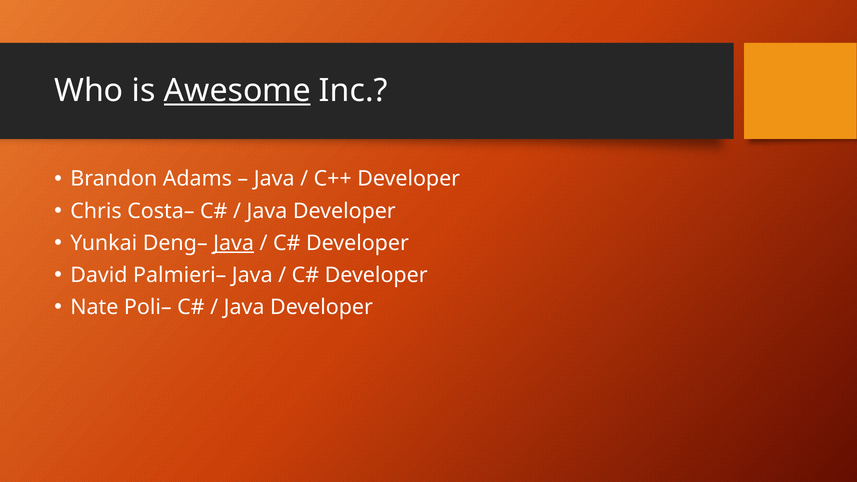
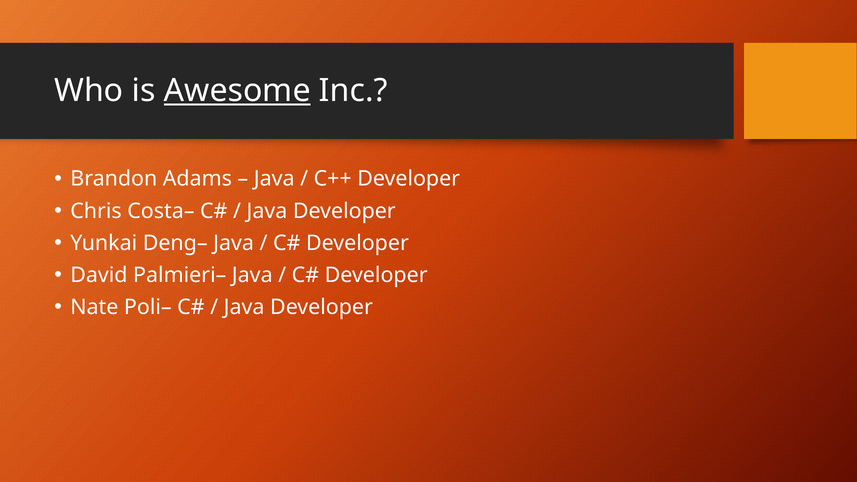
Java at (234, 243) underline: present -> none
